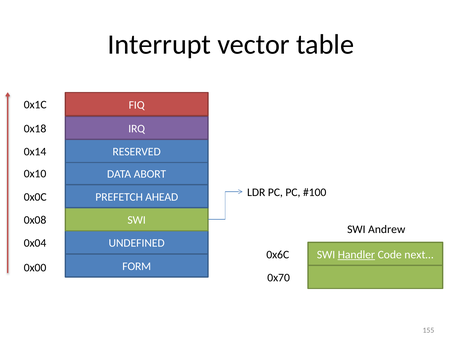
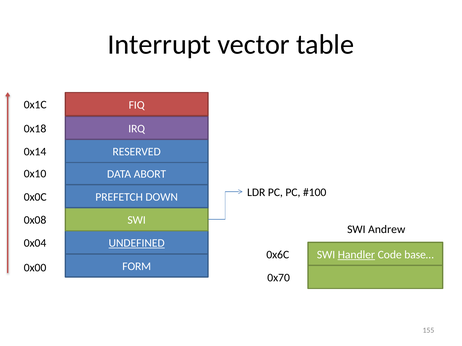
AHEAD: AHEAD -> DOWN
UNDEFINED underline: none -> present
next…: next… -> base…
